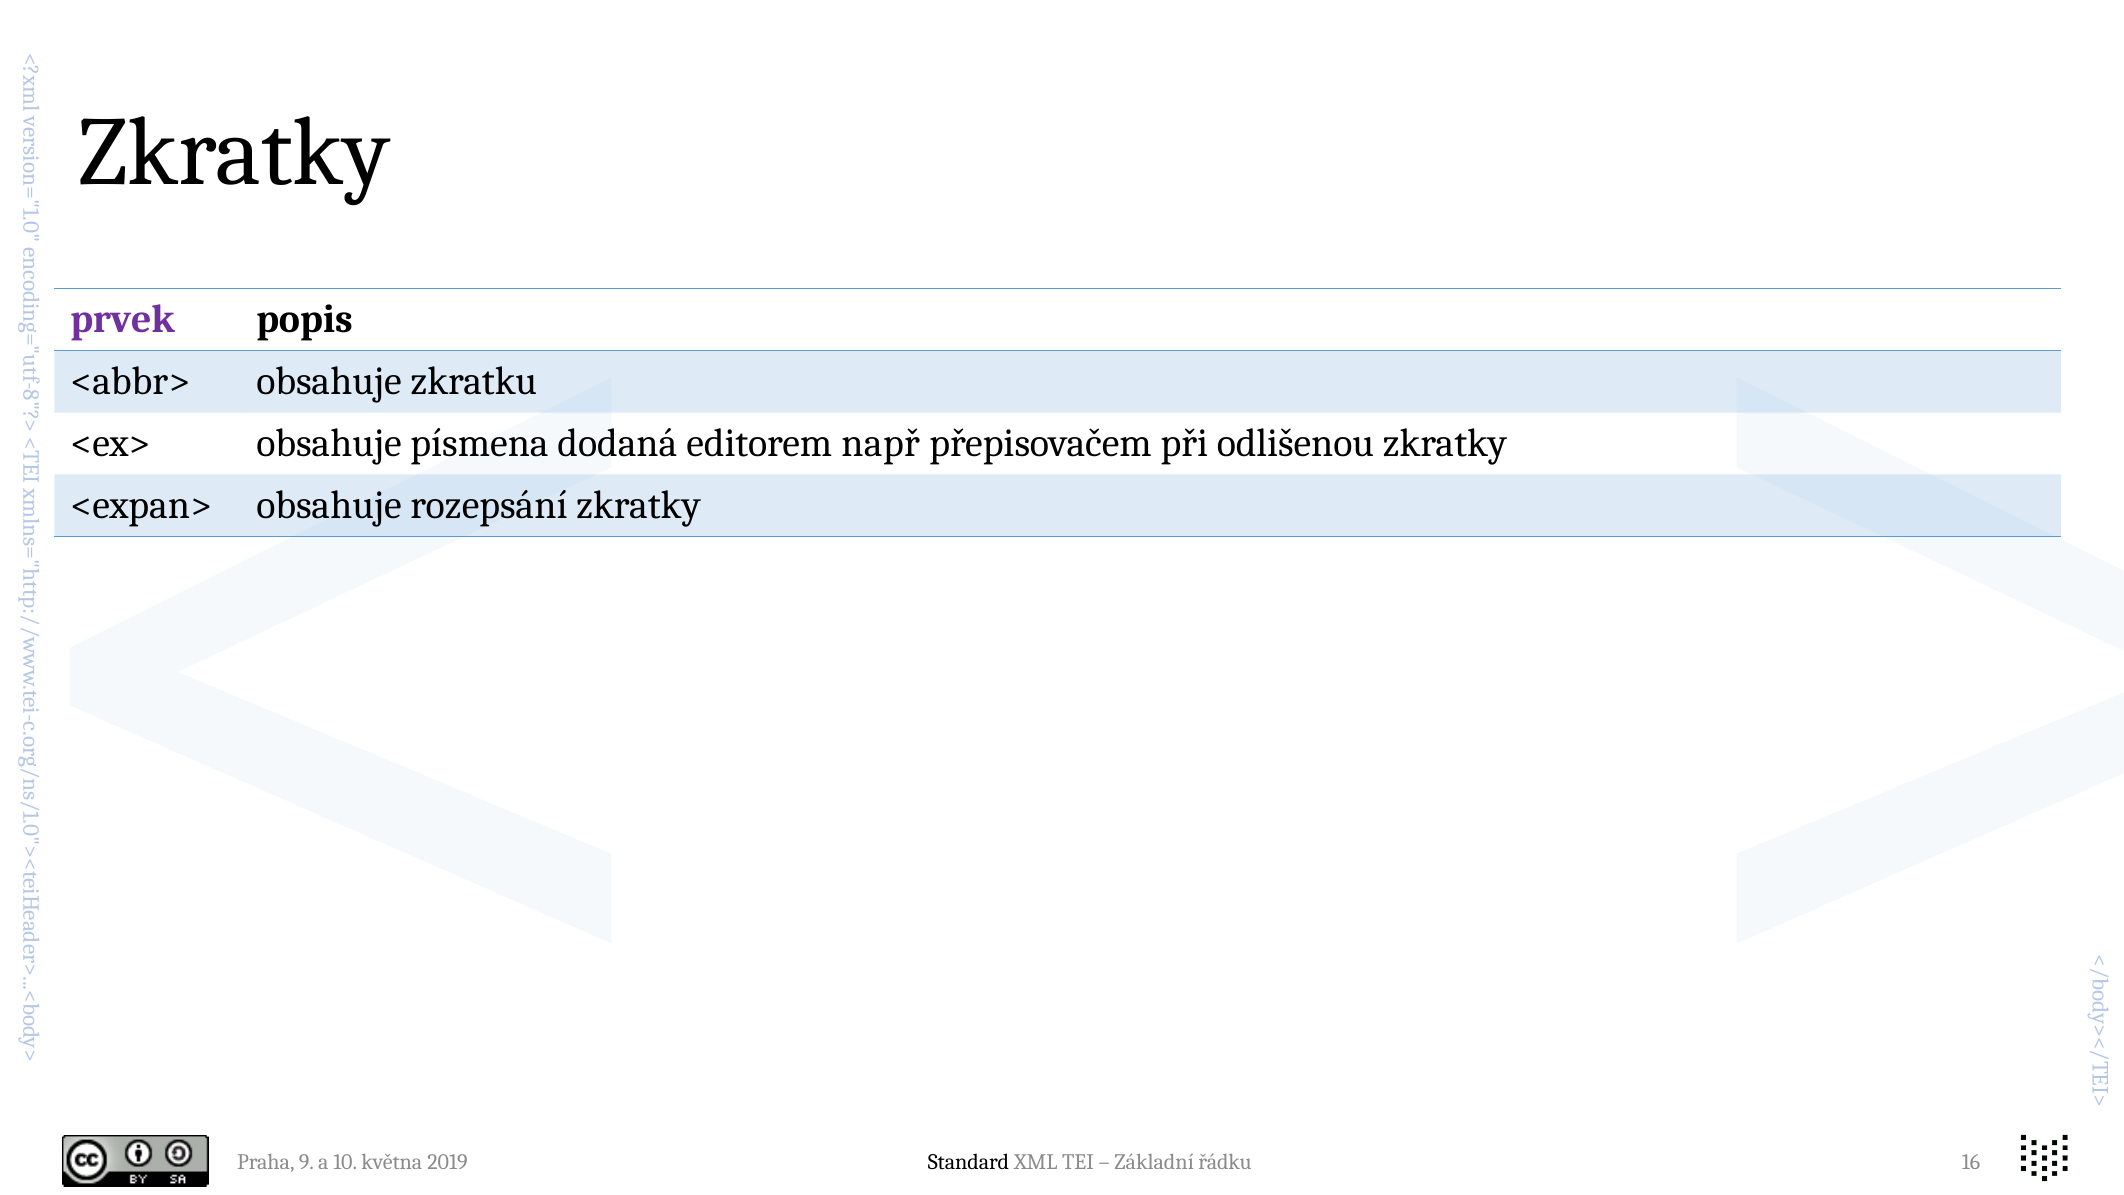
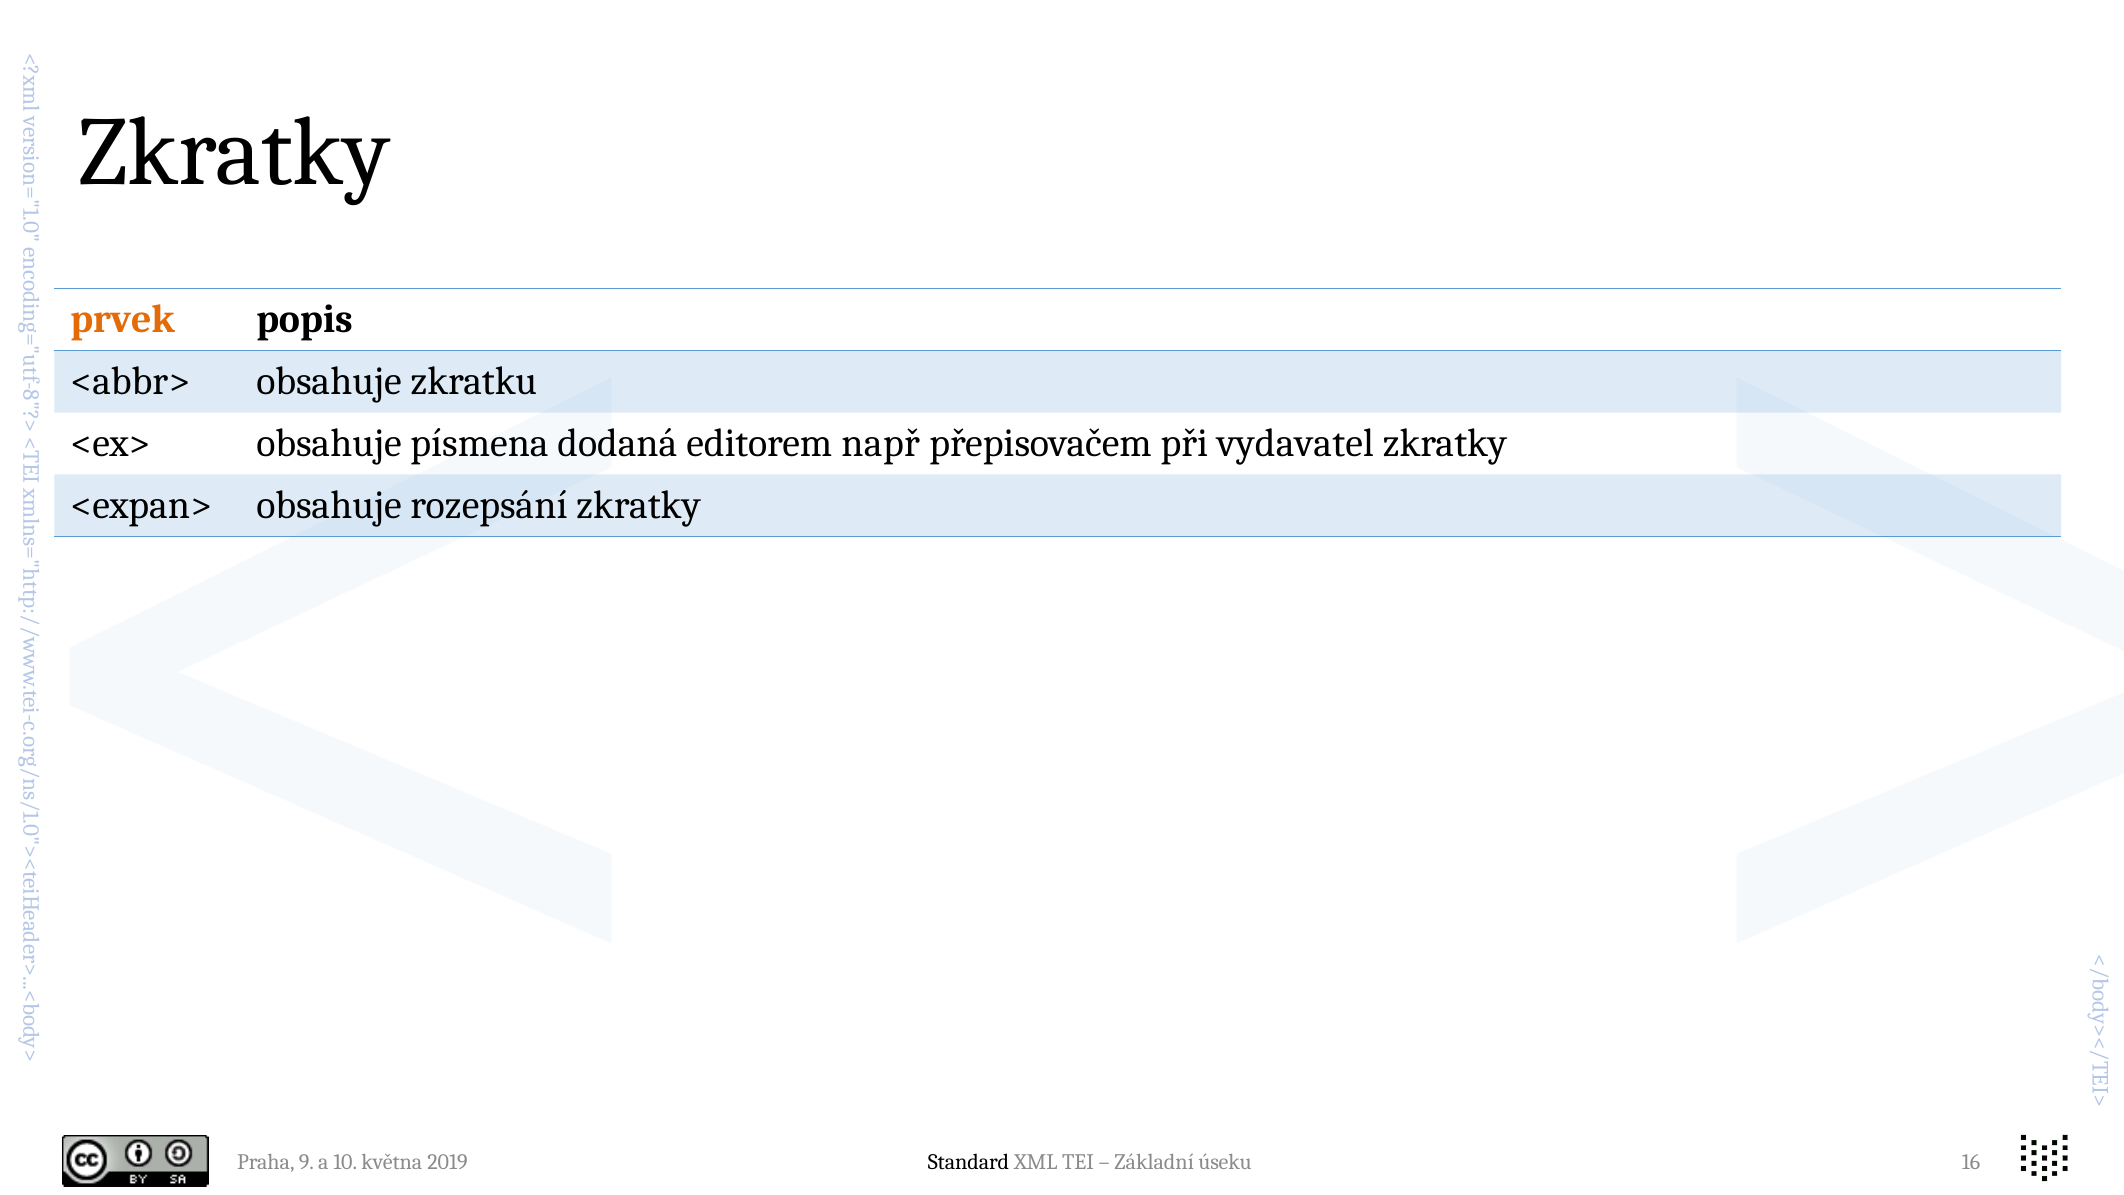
prvek colour: purple -> orange
odlišenou: odlišenou -> vydavatel
řádku: řádku -> úseku
